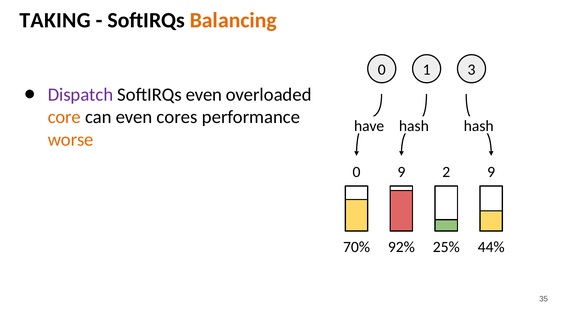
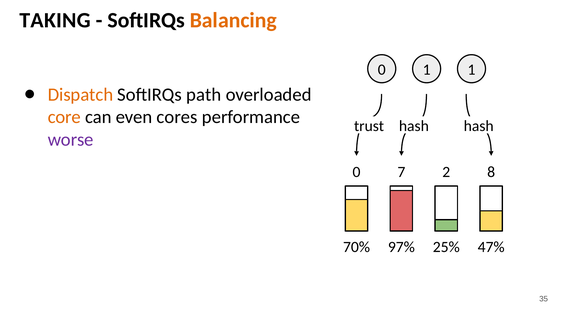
1 3: 3 -> 1
Dispatch colour: purple -> orange
SoftIRQs even: even -> path
have: have -> trust
worse colour: orange -> purple
0 9: 9 -> 7
2 9: 9 -> 8
92%: 92% -> 97%
44%: 44% -> 47%
